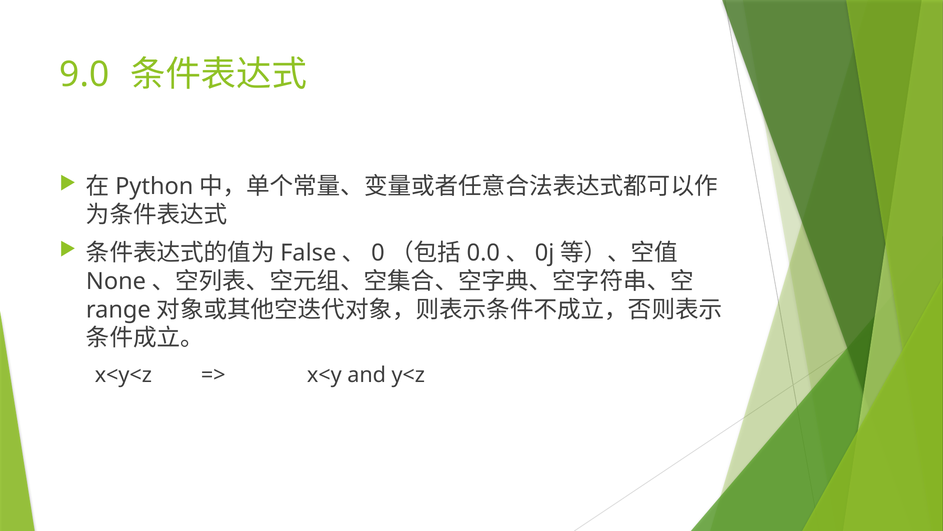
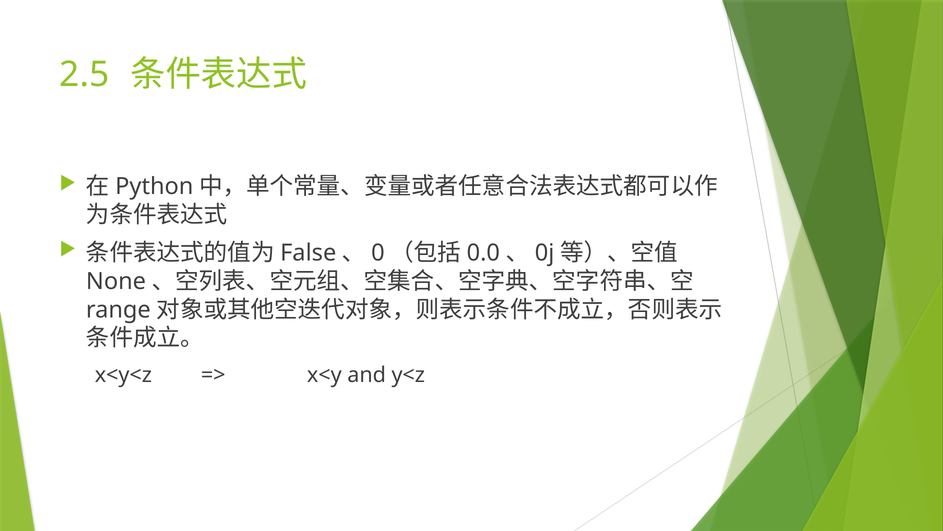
9.0: 9.0 -> 2.5
